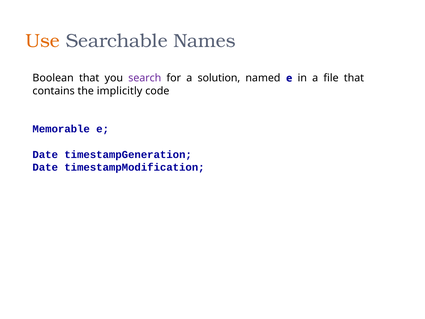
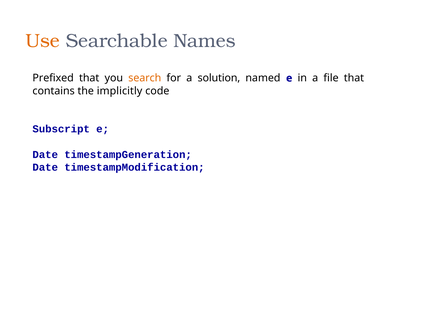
Boolean: Boolean -> Prefixed
search colour: purple -> orange
Memorable: Memorable -> Subscript
